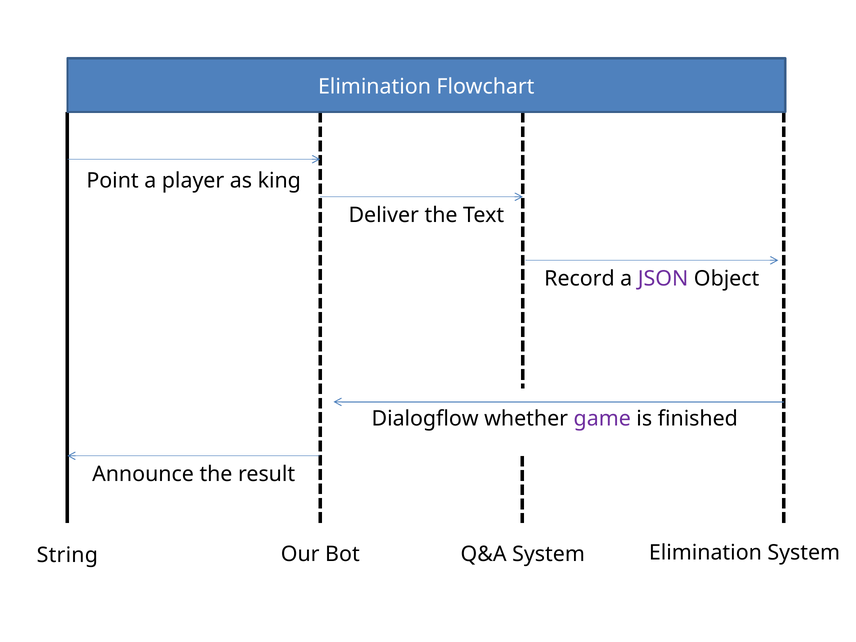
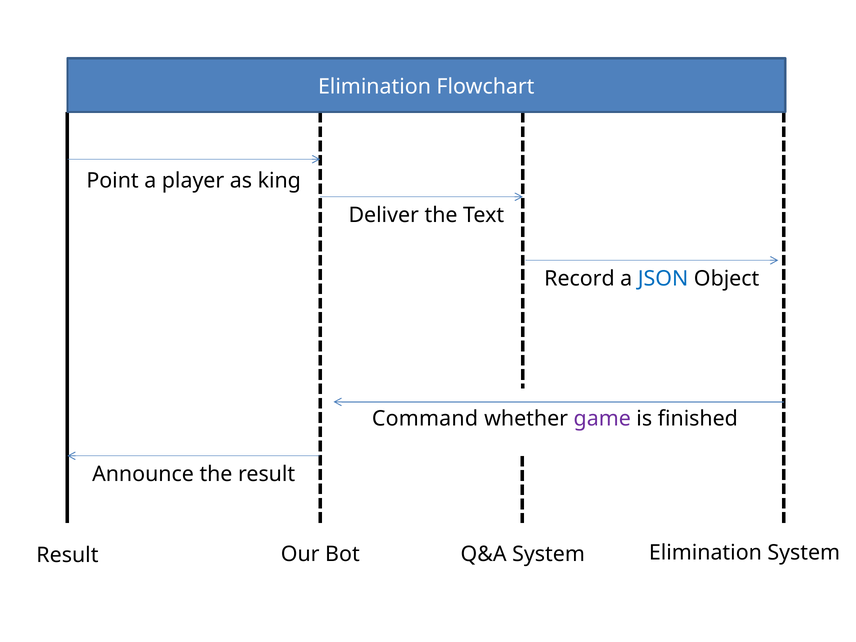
JSON colour: purple -> blue
Dialogflow: Dialogflow -> Command
String at (67, 555): String -> Result
